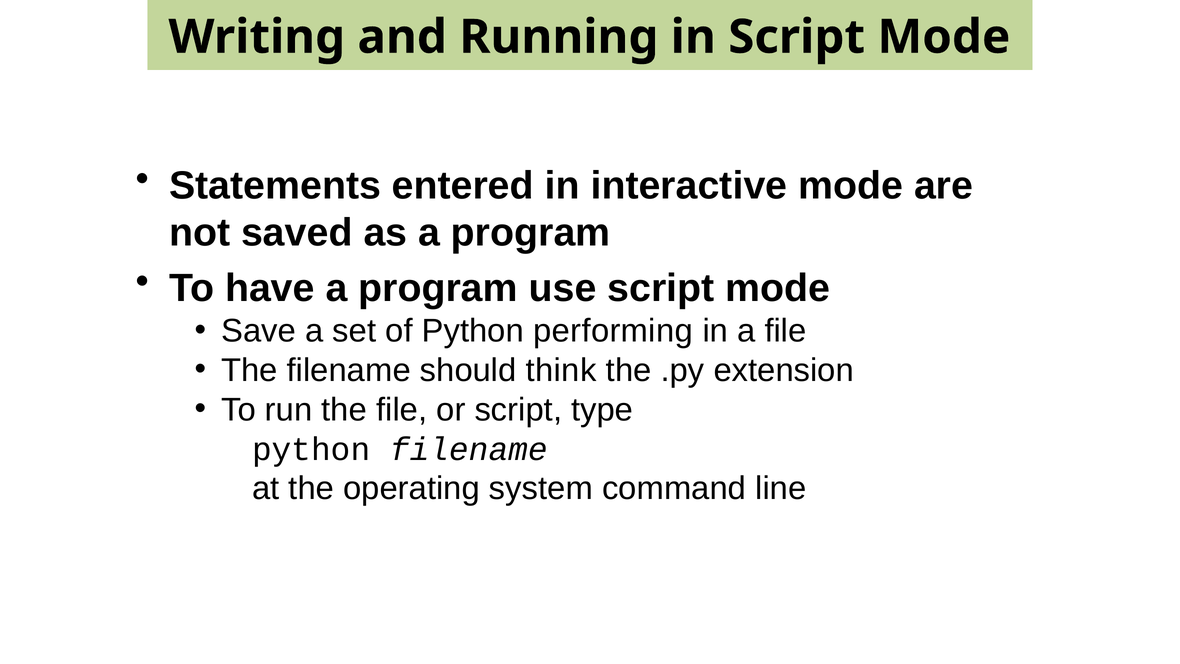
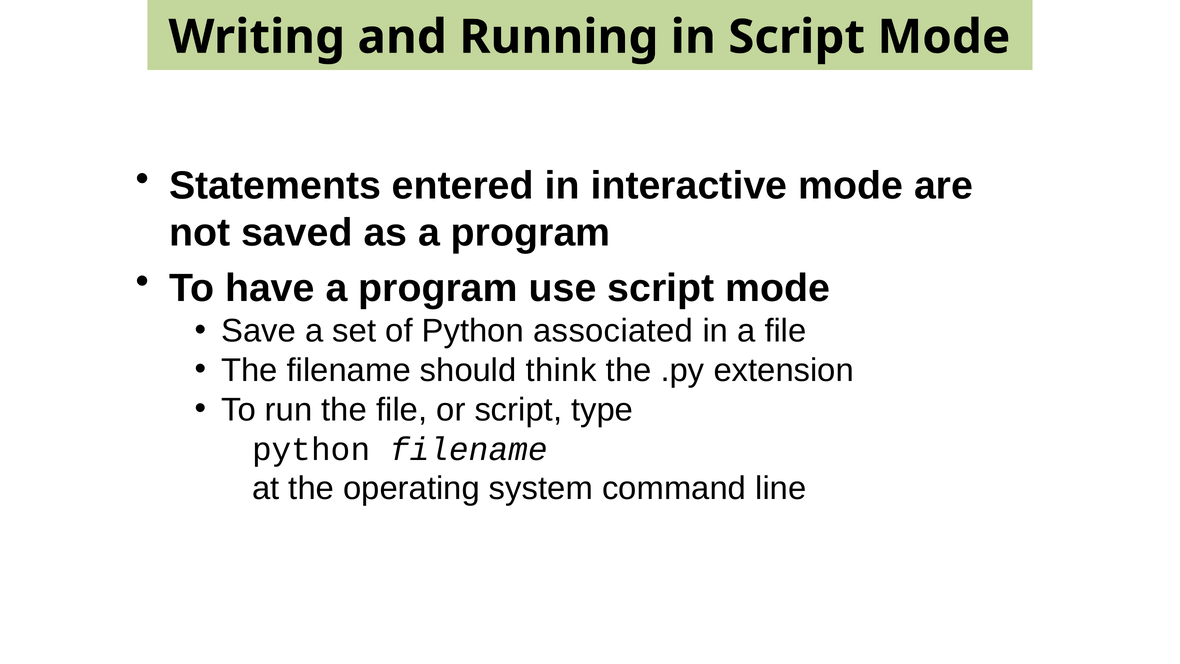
performing: performing -> associated
